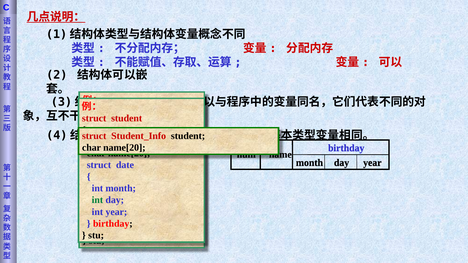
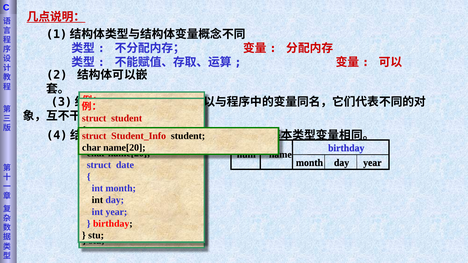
int at (97, 200) colour: green -> black
